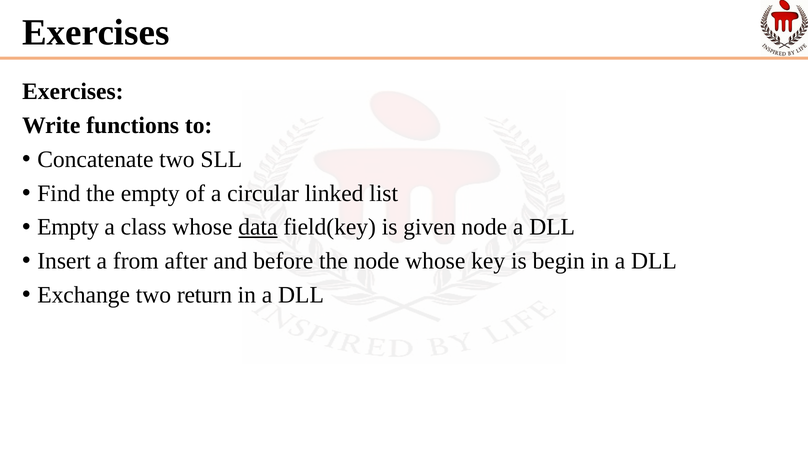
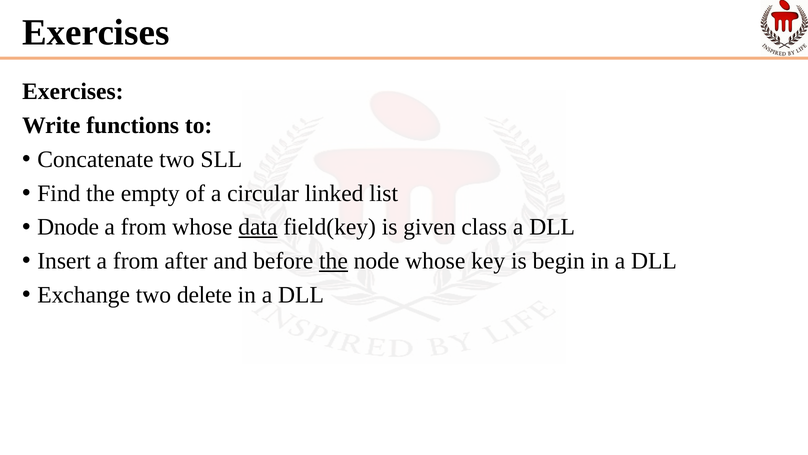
Empty at (68, 227): Empty -> Dnode
class at (144, 227): class -> from
given node: node -> class
the at (333, 261) underline: none -> present
return: return -> delete
